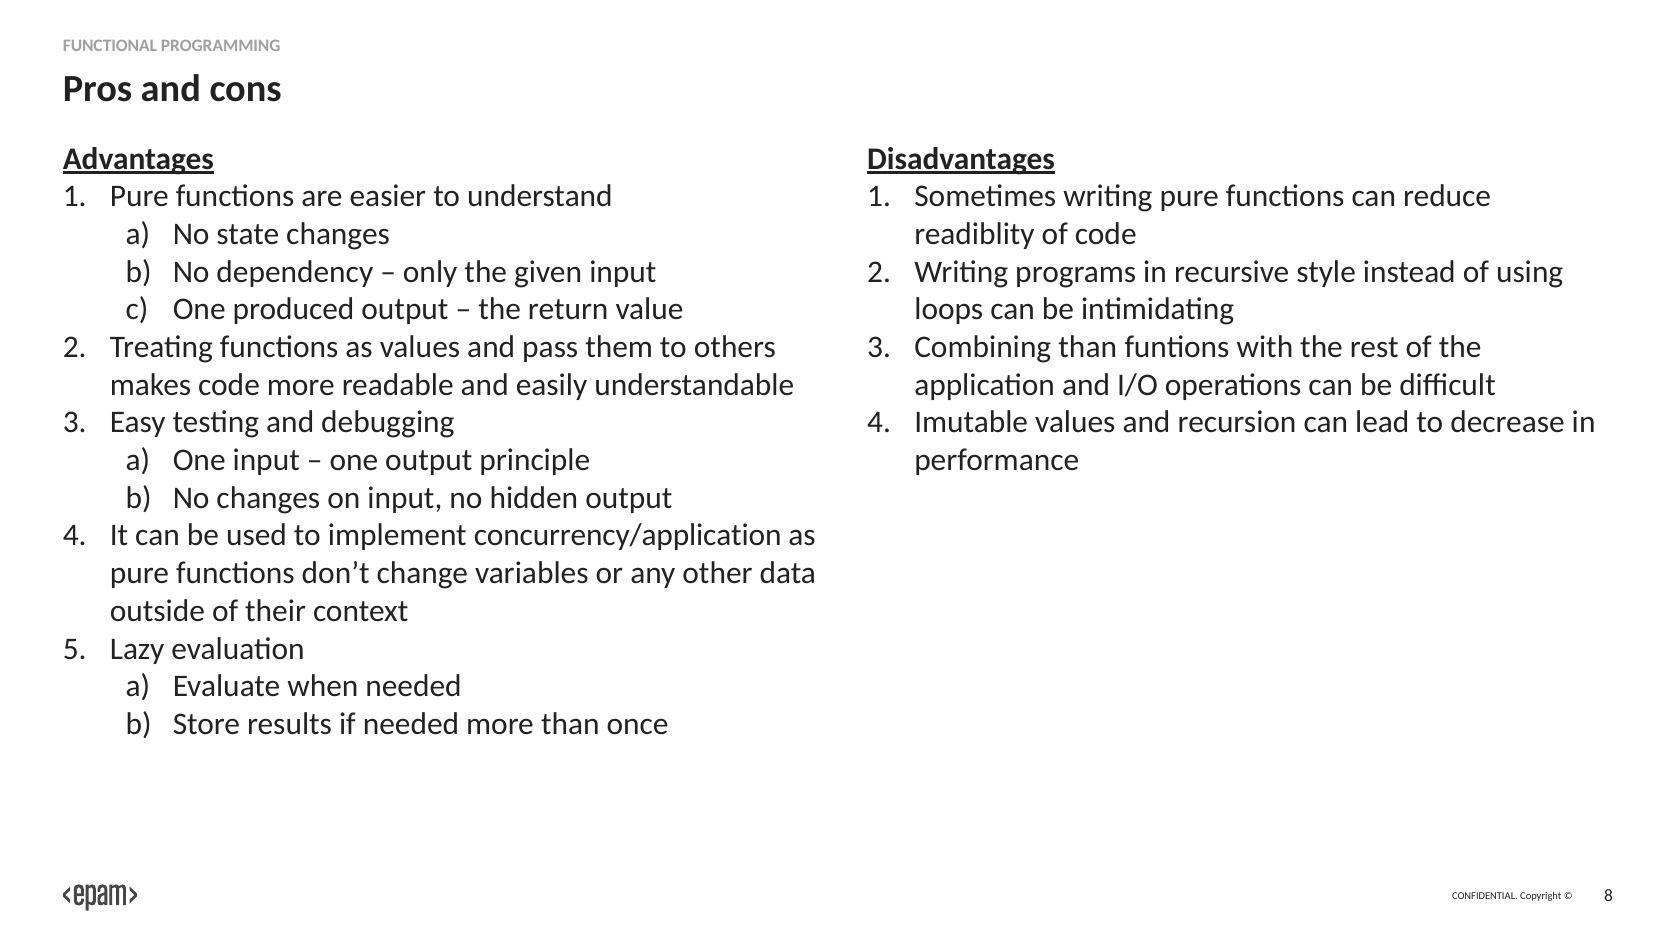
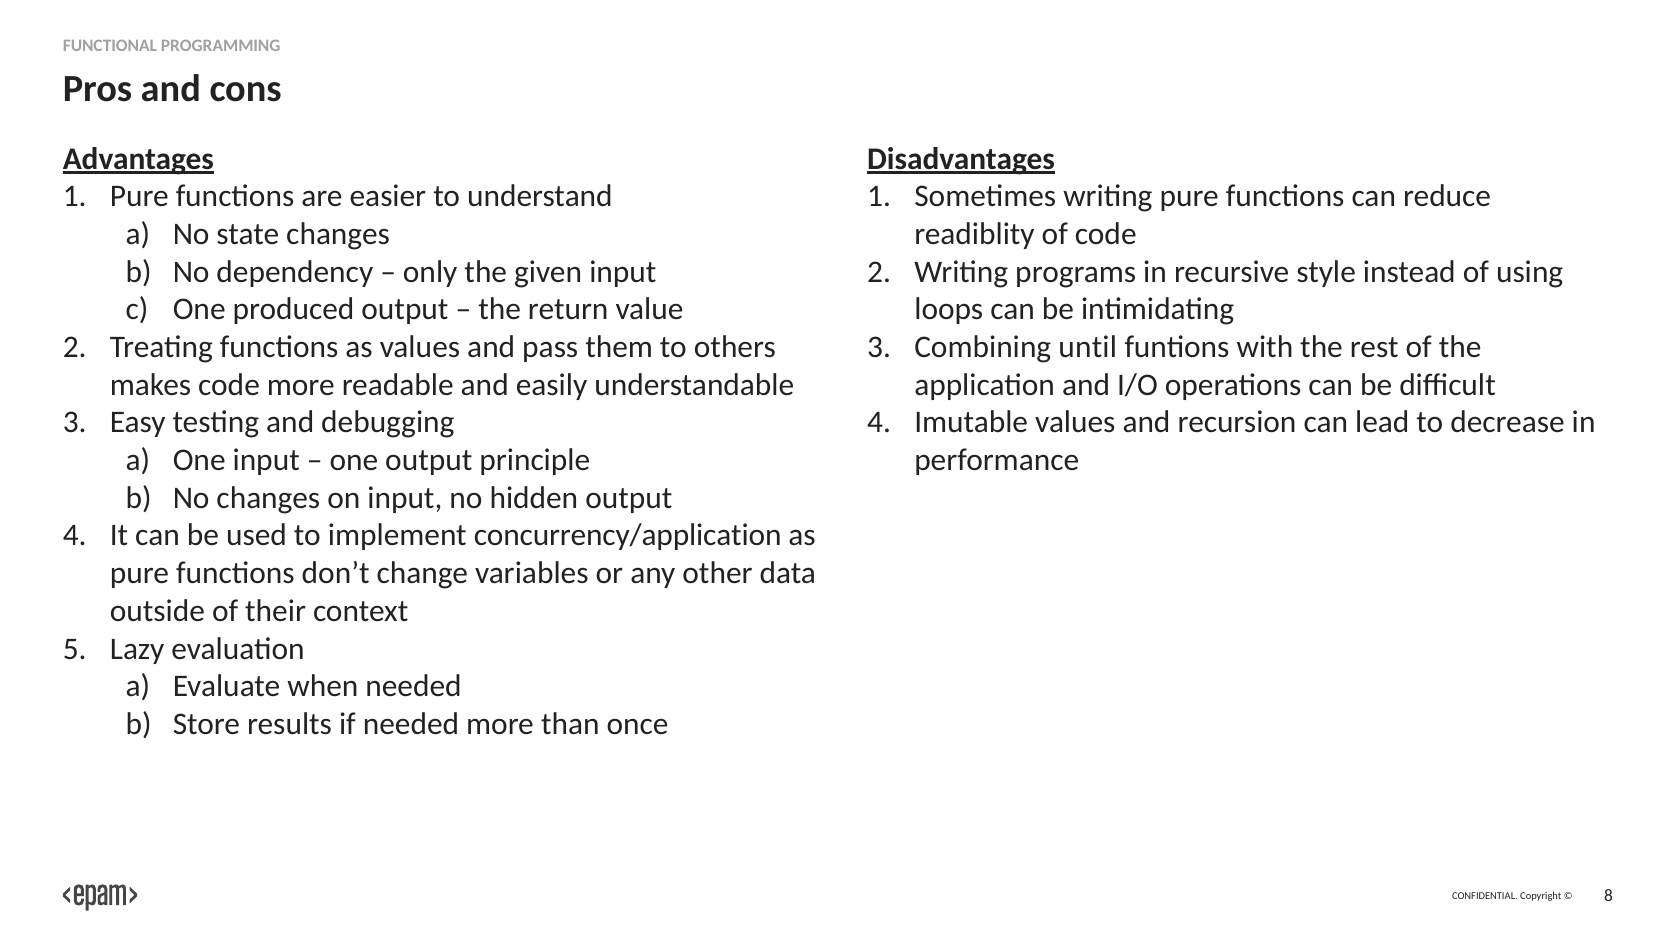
Combining than: than -> until
